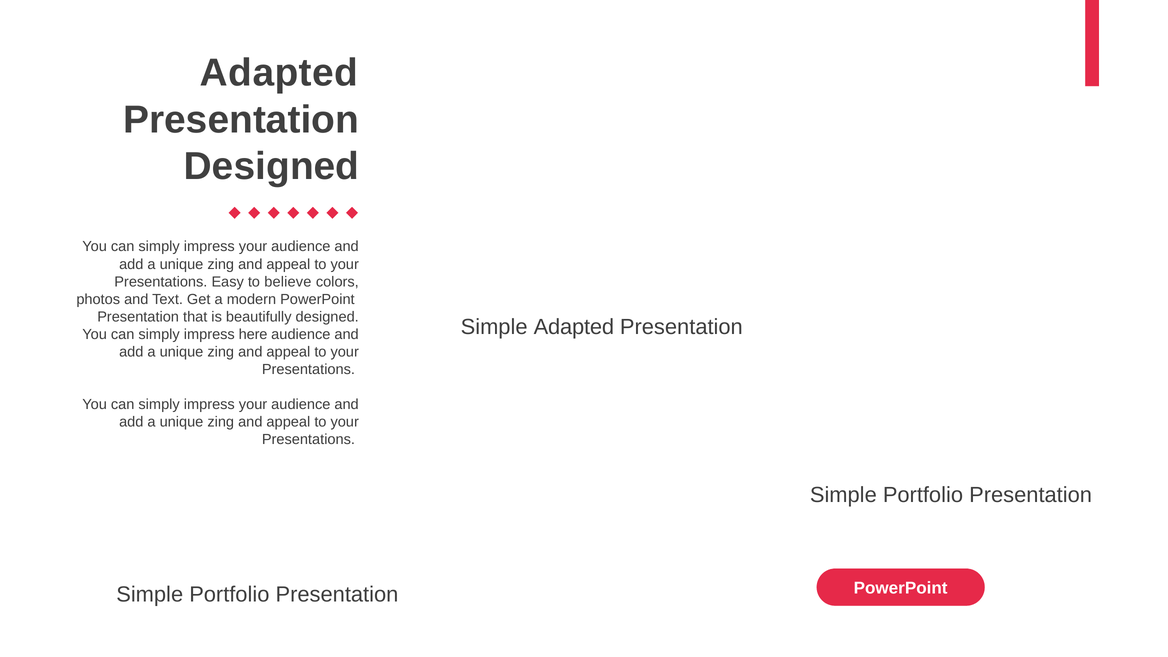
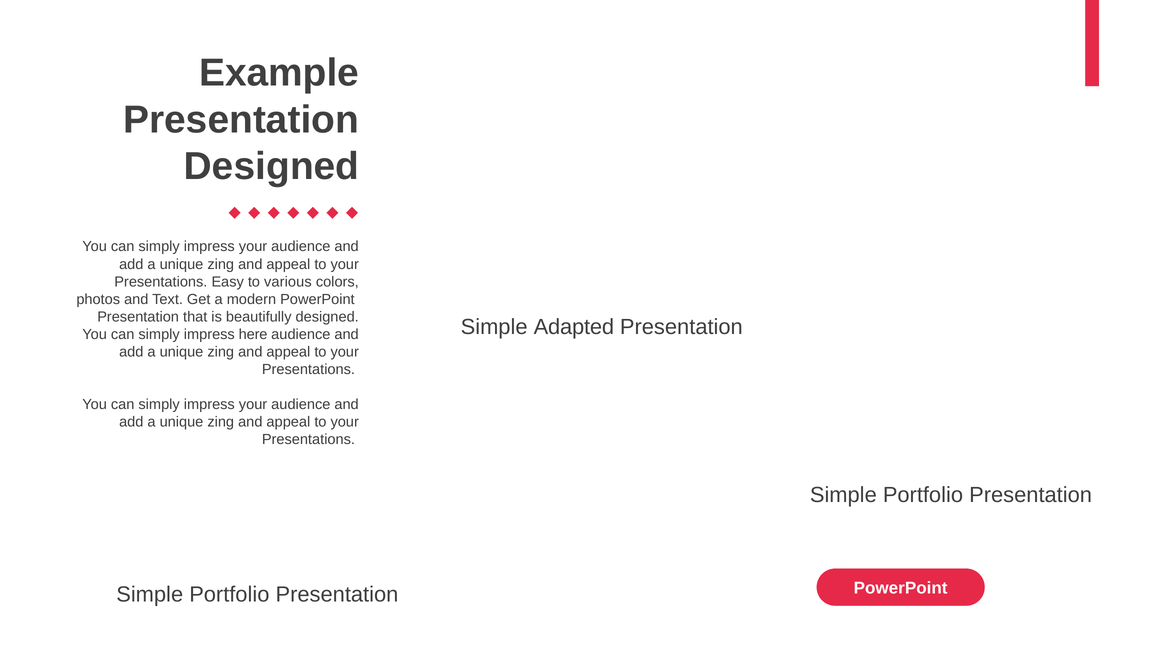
Adapted at (279, 73): Adapted -> Example
believe: believe -> various
